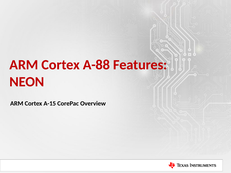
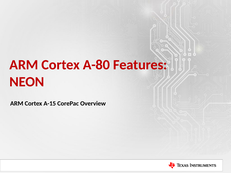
A-88: A-88 -> A-80
